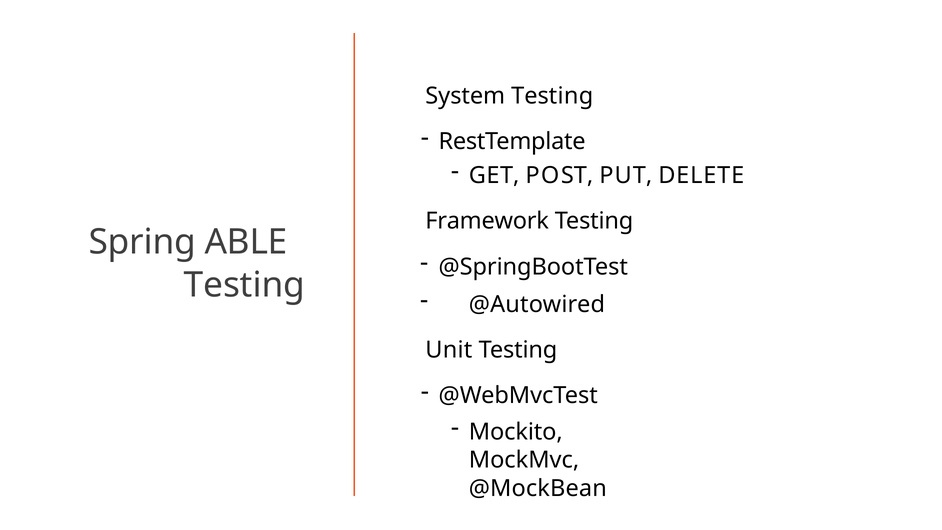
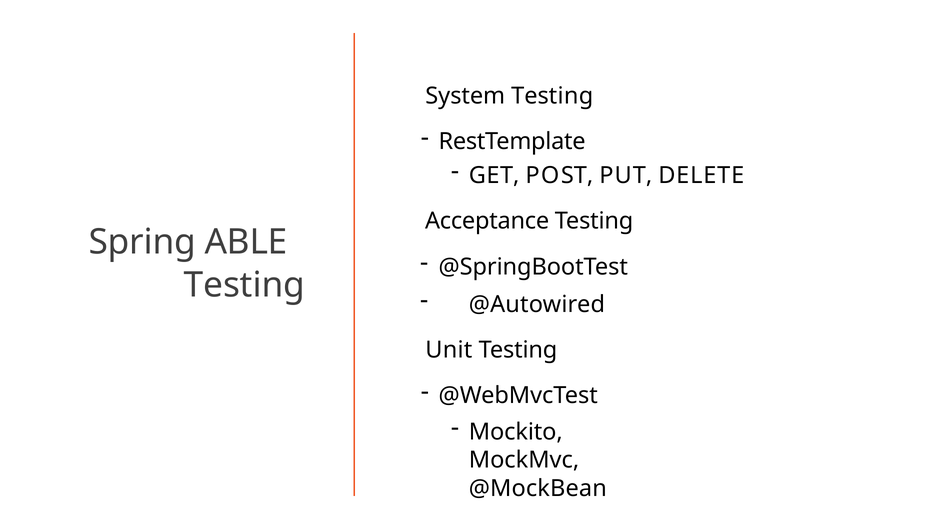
Framework: Framework -> Acceptance
